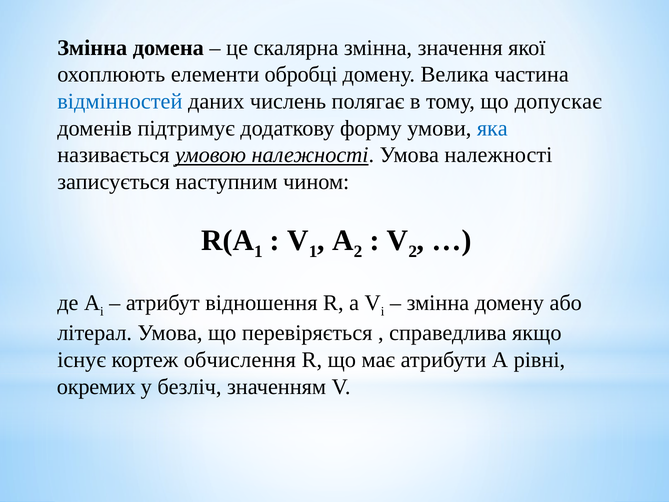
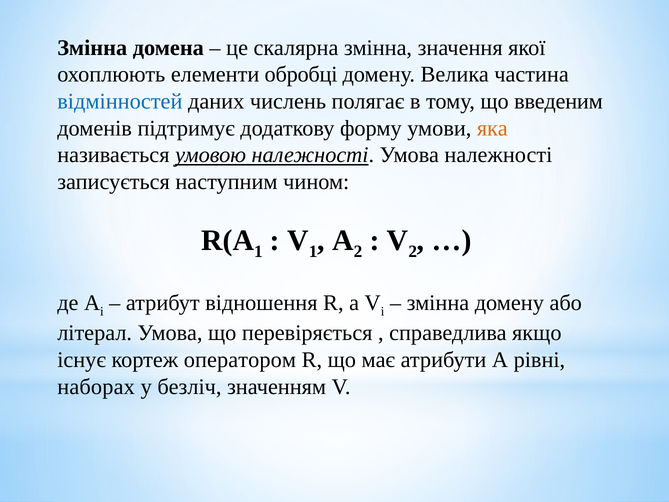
допускає: допускає -> введеним
яка colour: blue -> orange
обчислення: обчислення -> оператором
окремих: окремих -> наборах
